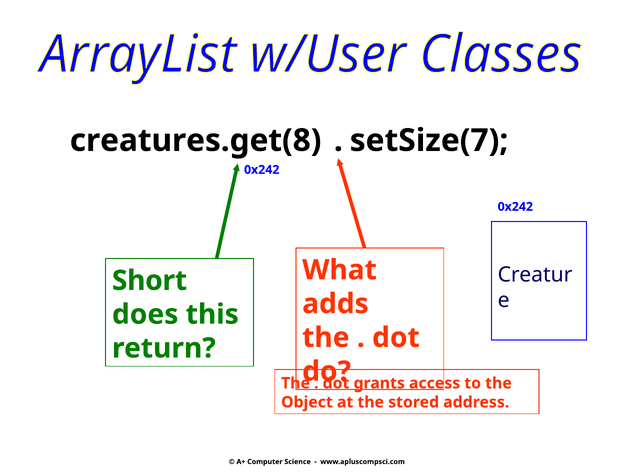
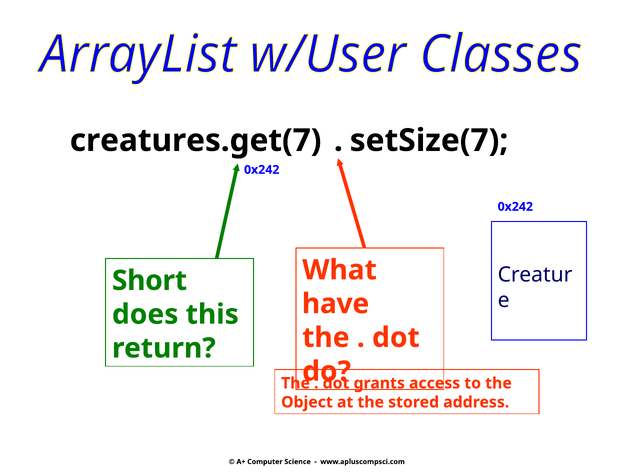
creatures.get(8: creatures.get(8 -> creatures.get(7
adds: adds -> have
